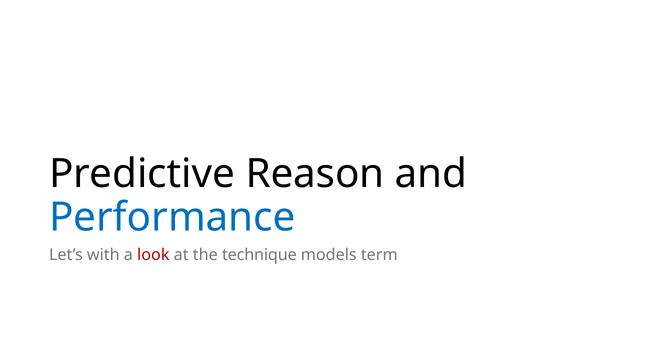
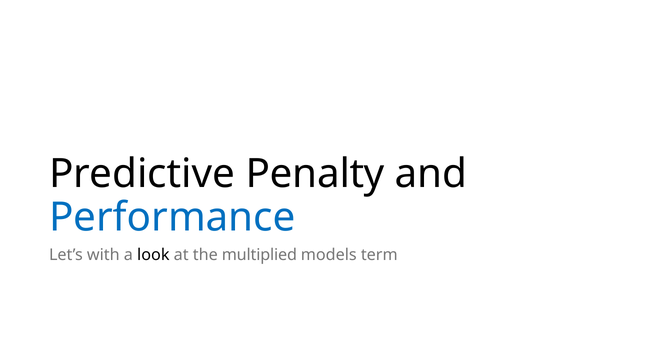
Reason: Reason -> Penalty
look colour: red -> black
technique: technique -> multiplied
